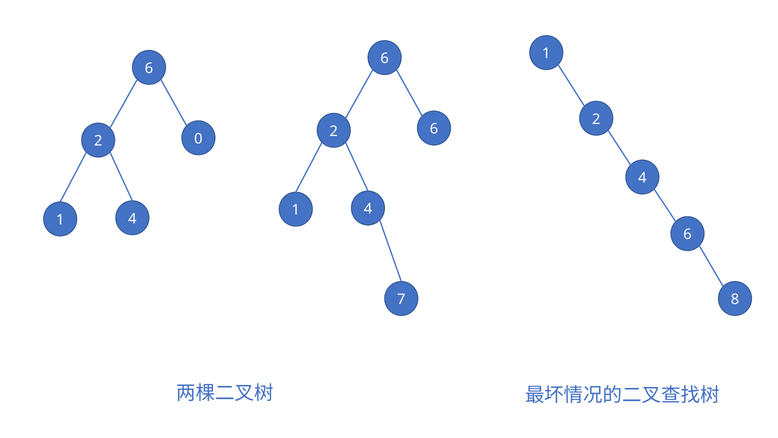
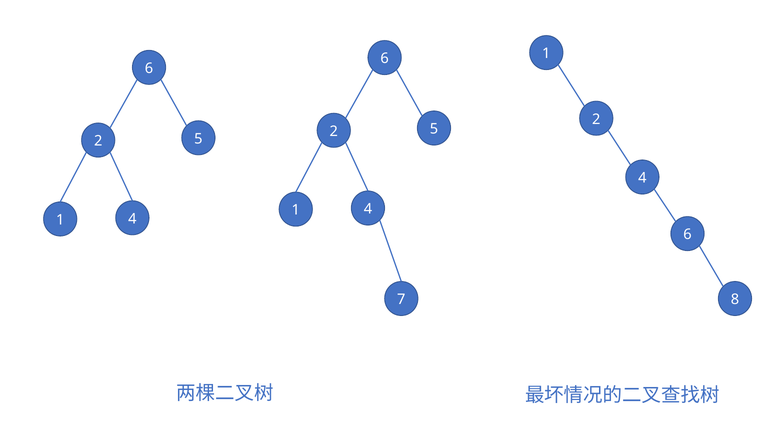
6 at (434, 129): 6 -> 5
0 at (198, 139): 0 -> 5
